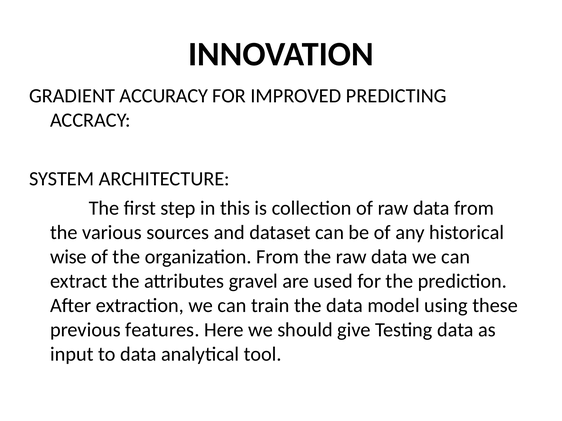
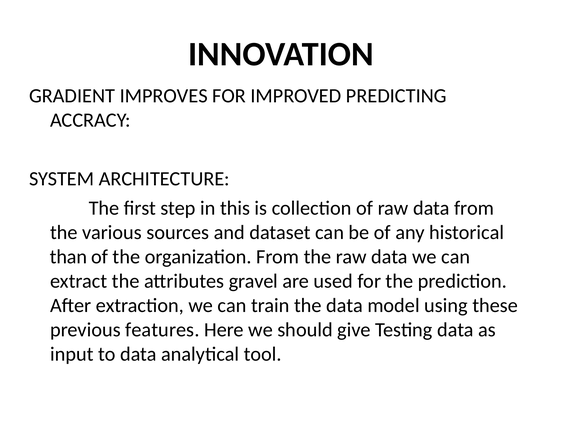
ACCURACY: ACCURACY -> IMPROVES
wise: wise -> than
